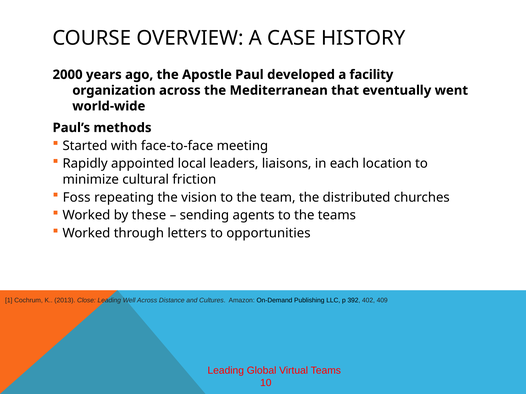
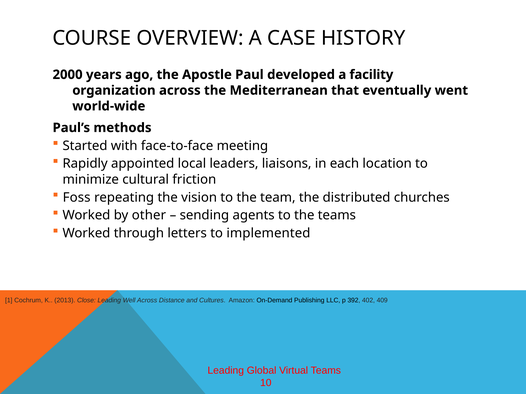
these: these -> other
opportunities: opportunities -> implemented
